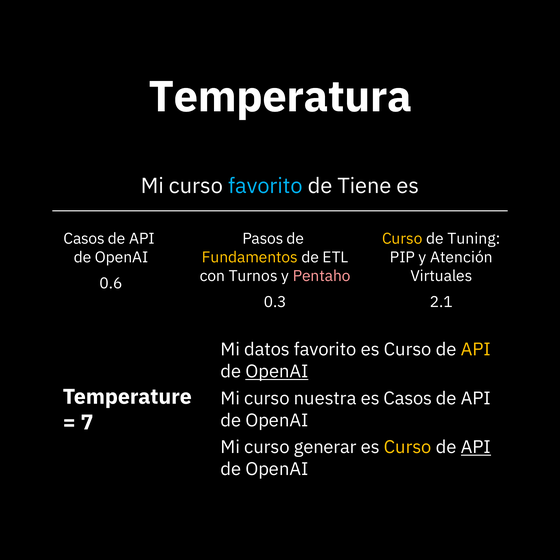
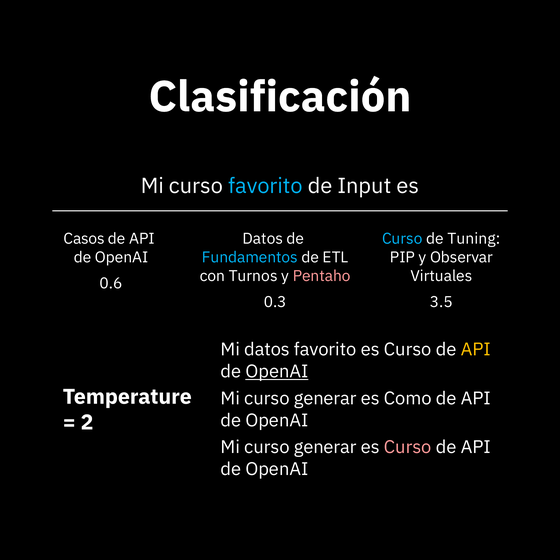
Temperatura: Temperatura -> Clasificación
Tiene: Tiene -> Input
Pasos at (263, 239): Pasos -> Datos
Curso at (402, 239) colour: yellow -> light blue
Fundamentos colour: yellow -> light blue
Atención: Atención -> Observar
2.1: 2.1 -> 3.5
nuestra at (325, 398): nuestra -> generar
Casos at (408, 398): Casos -> Como
7: 7 -> 2
Curso at (408, 447) colour: yellow -> pink
API at (476, 447) underline: present -> none
